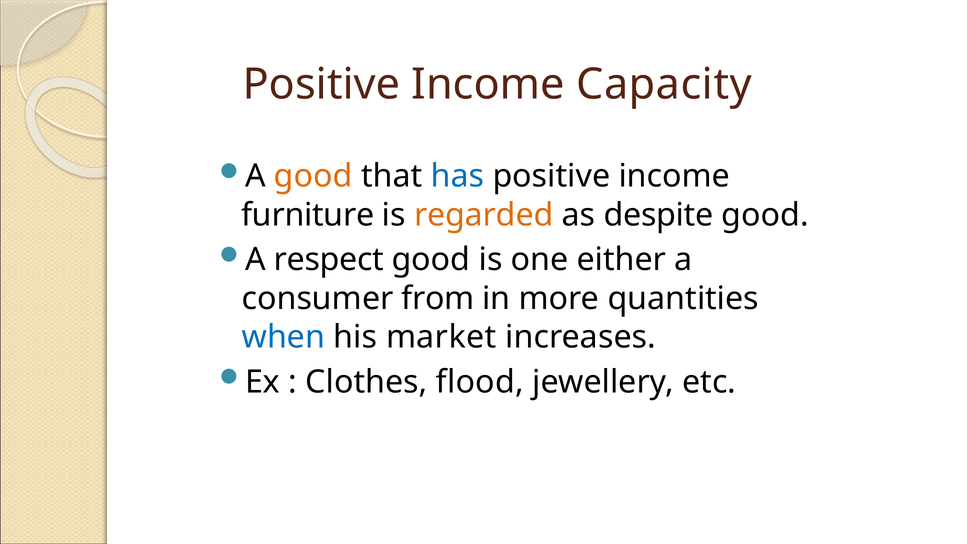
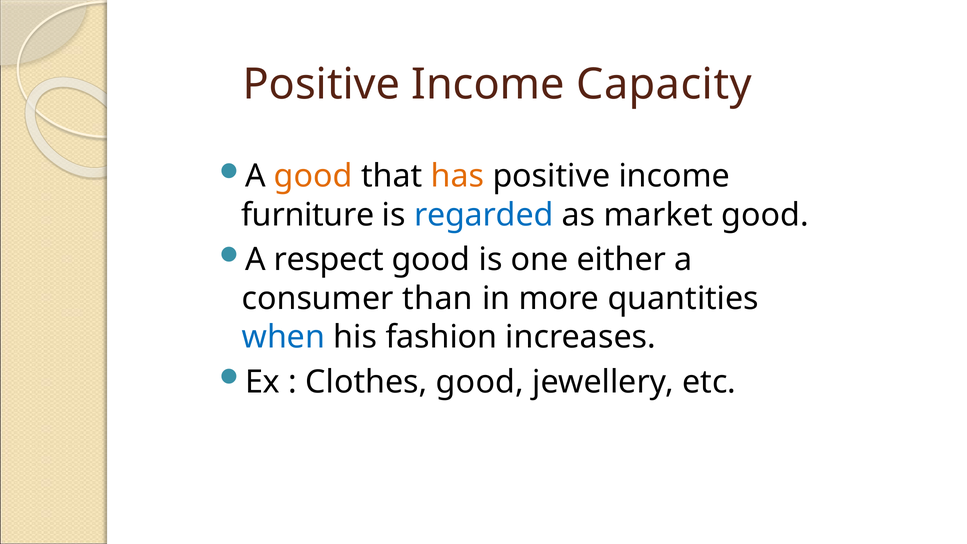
has colour: blue -> orange
regarded colour: orange -> blue
despite: despite -> market
from: from -> than
market: market -> fashion
Clothes flood: flood -> good
